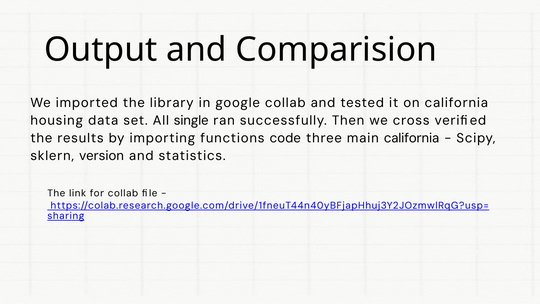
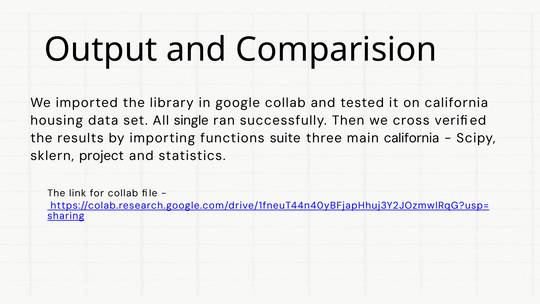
code: code -> suite
version: version -> project
